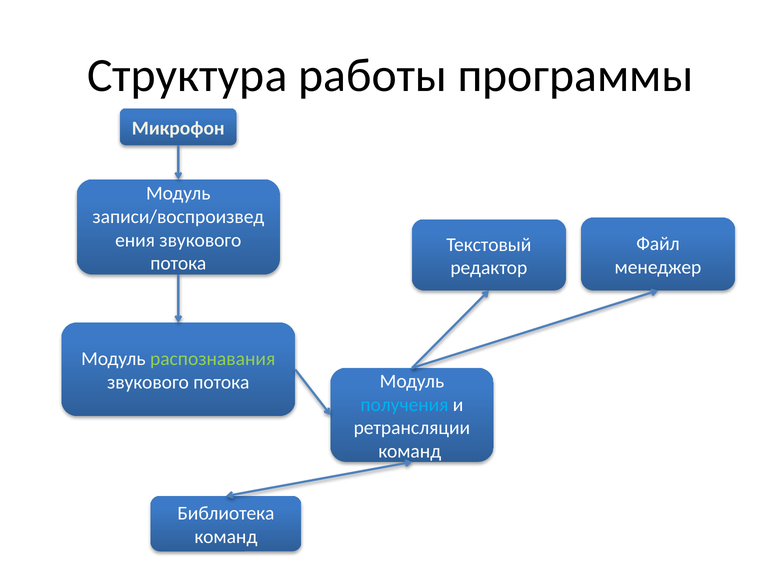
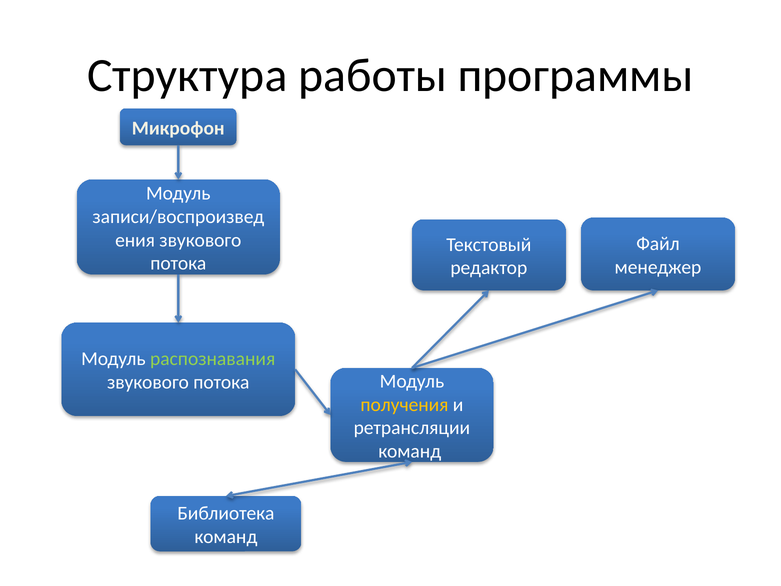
получения colour: light blue -> yellow
